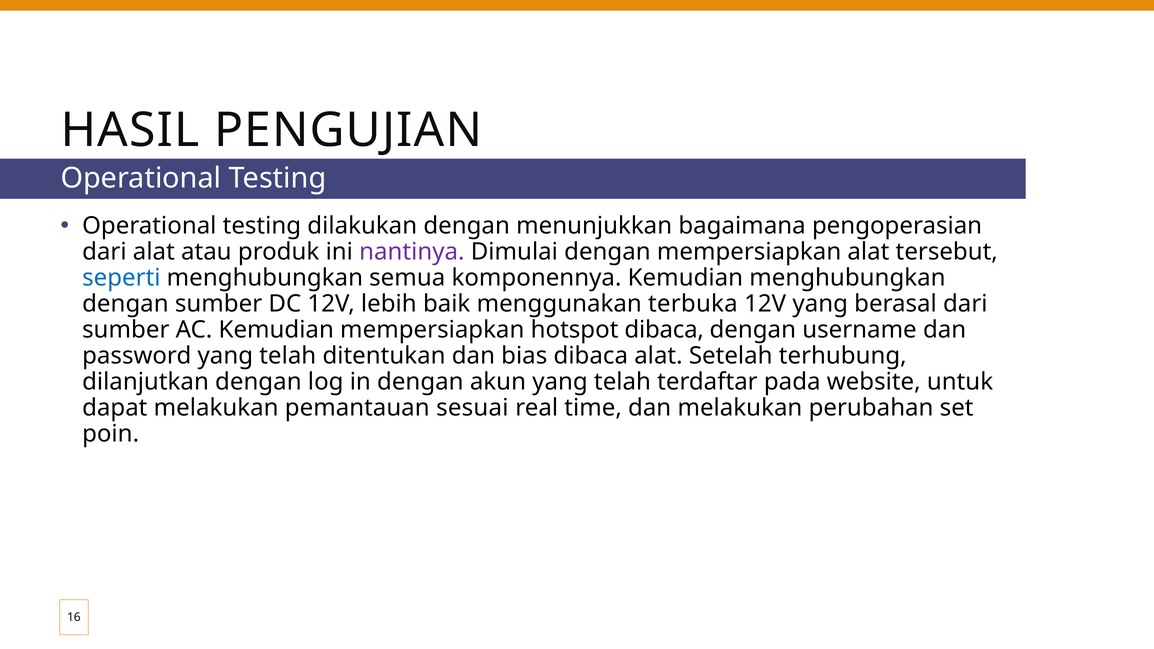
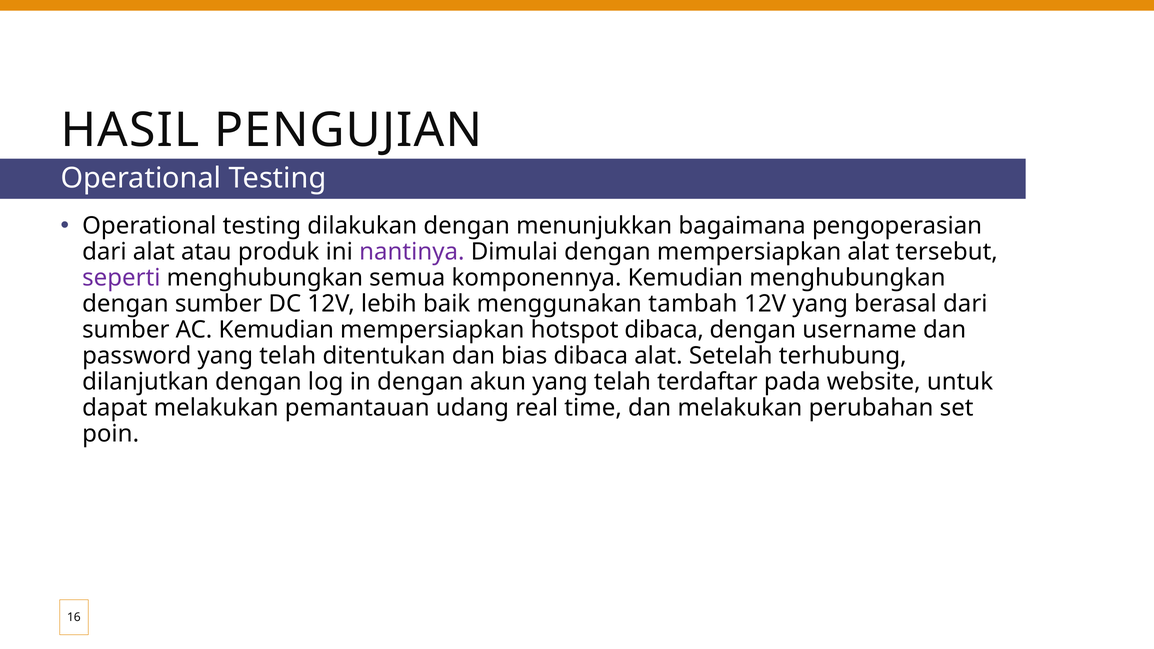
seperti colour: blue -> purple
terbuka: terbuka -> tambah
sesuai: sesuai -> udang
